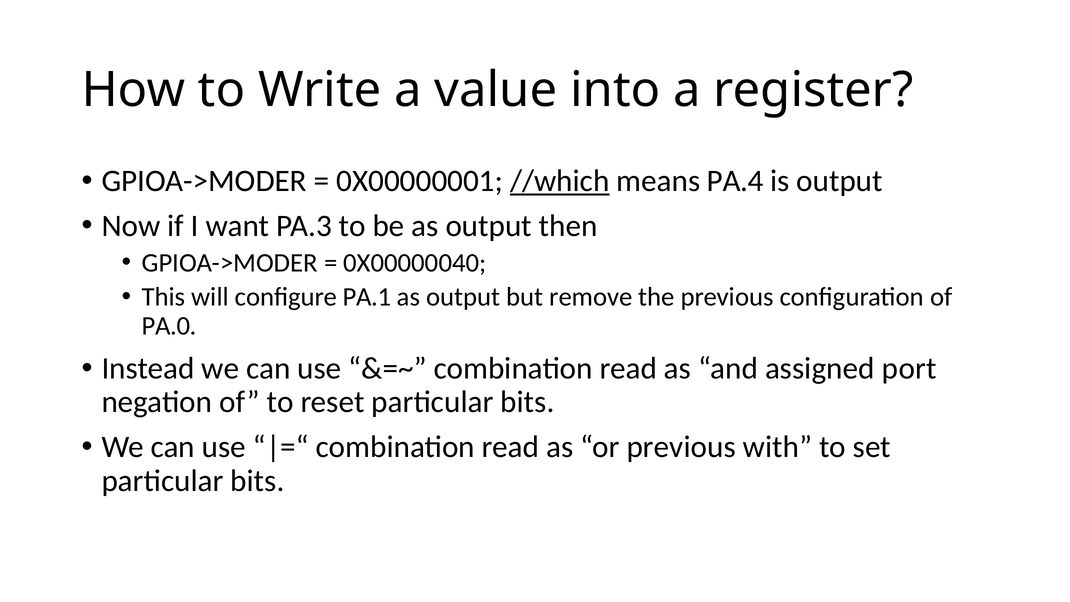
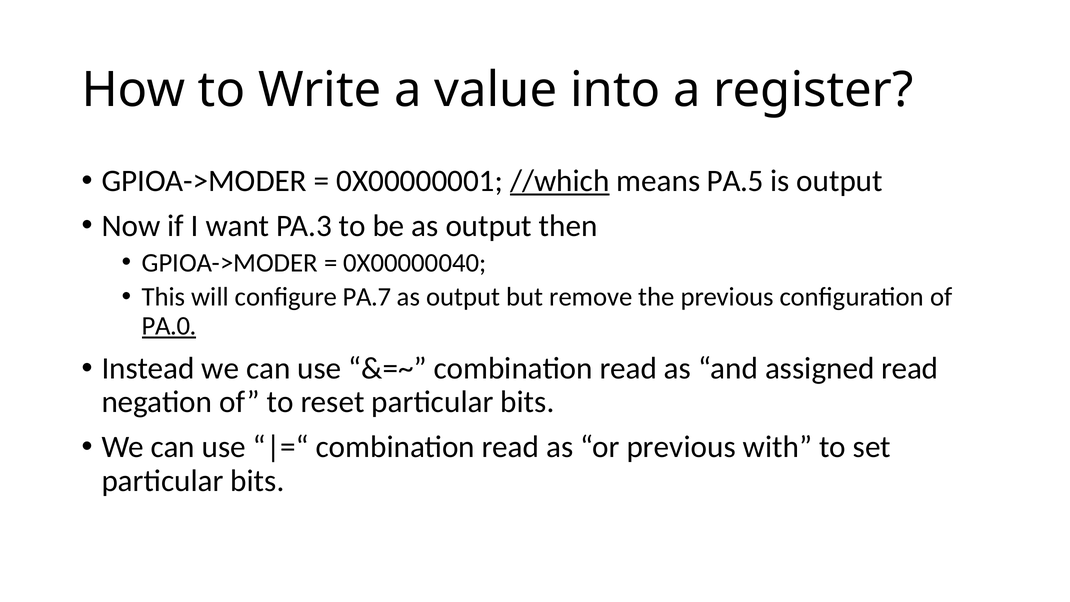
PA.4: PA.4 -> PA.5
PA.1: PA.1 -> PA.7
PA.0 underline: none -> present
assigned port: port -> read
